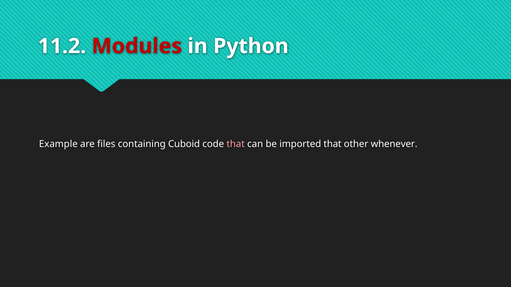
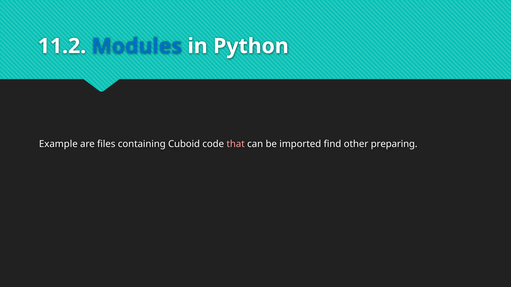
Modules colour: red -> blue
imported that: that -> find
whenever: whenever -> preparing
